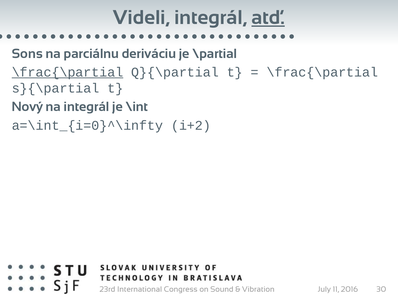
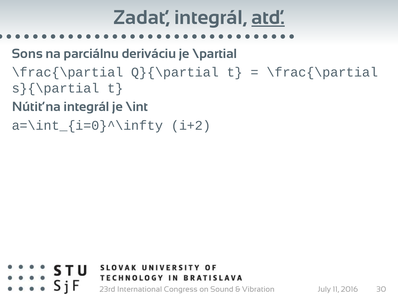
Videli: Videli -> Zadať
\frac{\partial at (68, 72) underline: present -> none
Nový: Nový -> Nútiť
